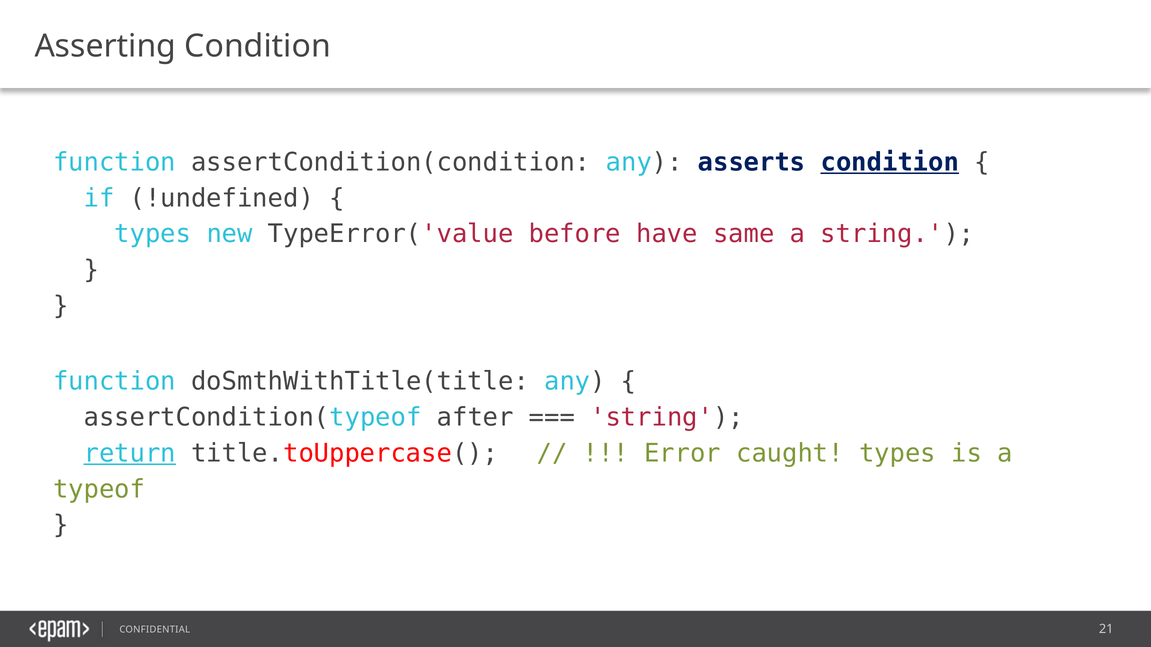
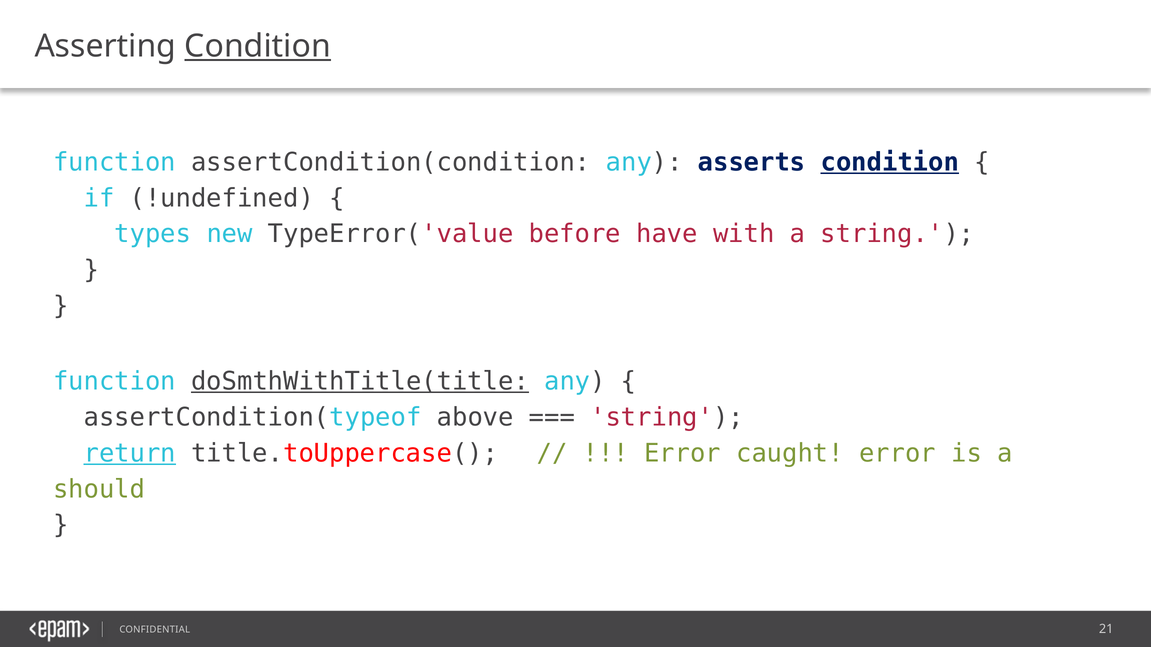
Condition at (258, 46) underline: none -> present
same: same -> with
doSmthWithTitle(title underline: none -> present
after: after -> above
caught types: types -> error
typeof: typeof -> should
